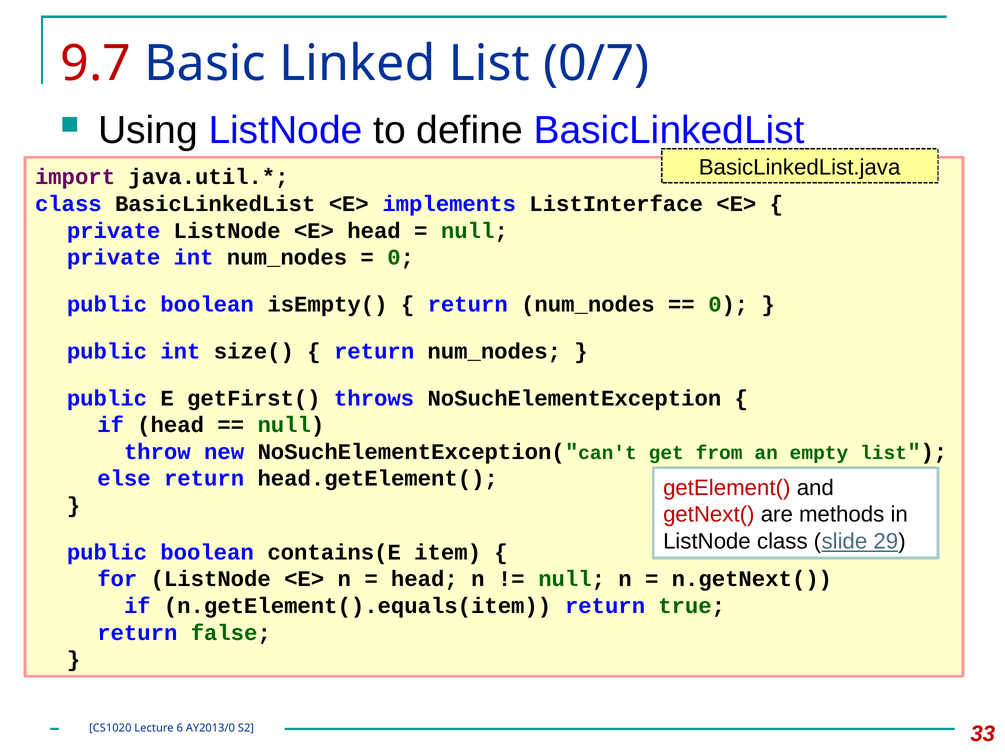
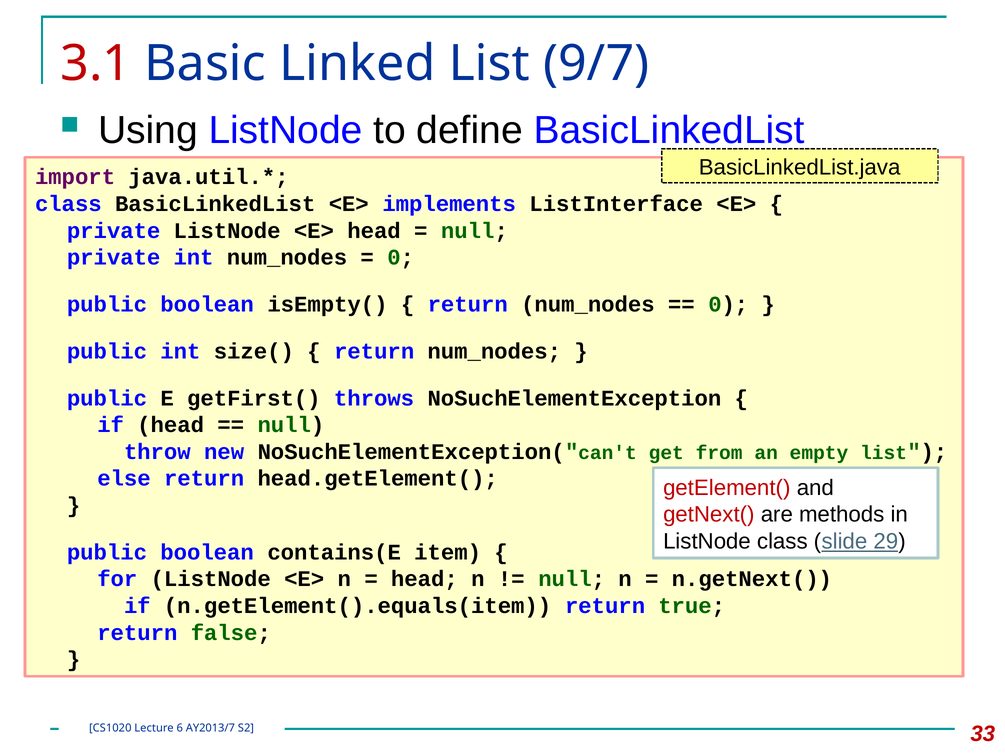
9.7: 9.7 -> 3.1
0/7: 0/7 -> 9/7
AY2013/0: AY2013/0 -> AY2013/7
